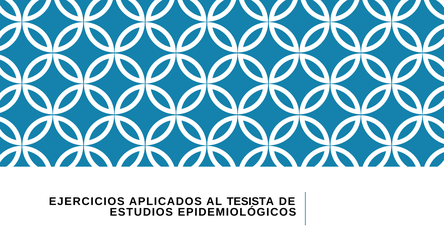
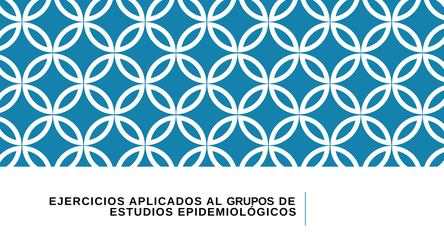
TESISTA: TESISTA -> GRUPOS
